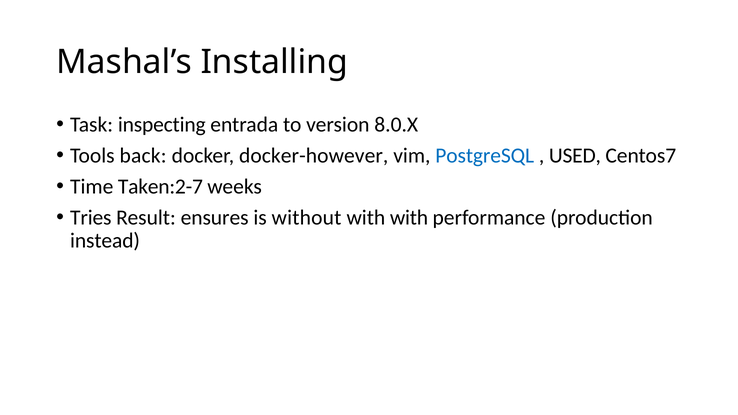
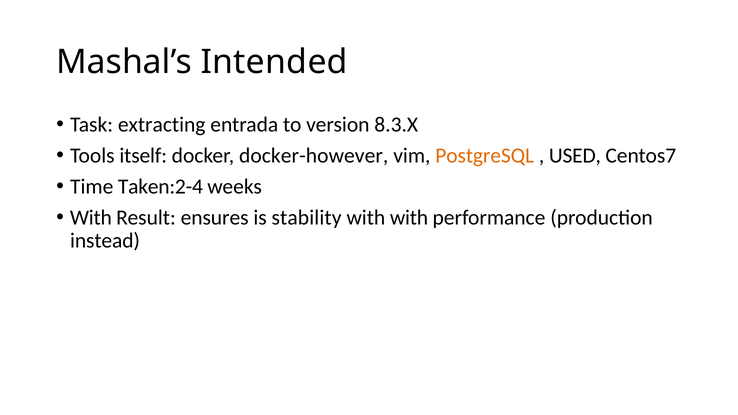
Installing: Installing -> Intended
inspecting: inspecting -> extracting
8.0.X: 8.0.X -> 8.3.X
back: back -> itself
PostgreSQL colour: blue -> orange
Taken:2-7: Taken:2-7 -> Taken:2-4
Tries at (91, 218): Tries -> With
without: without -> stability
